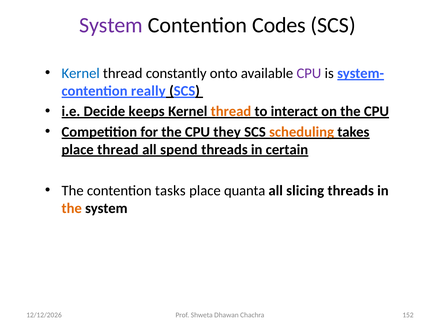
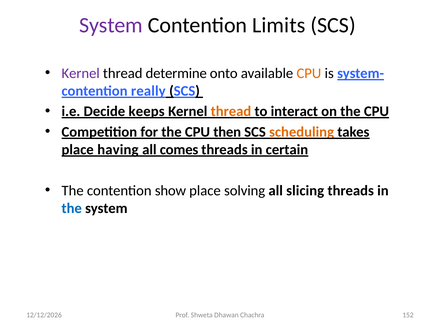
Codes: Codes -> Limits
Kernel at (81, 73) colour: blue -> purple
constantly: constantly -> determine
CPU at (309, 73) colour: purple -> orange
they: they -> then
place thread: thread -> having
spend: spend -> comes
tasks: tasks -> show
quanta: quanta -> solving
the at (72, 208) colour: orange -> blue
